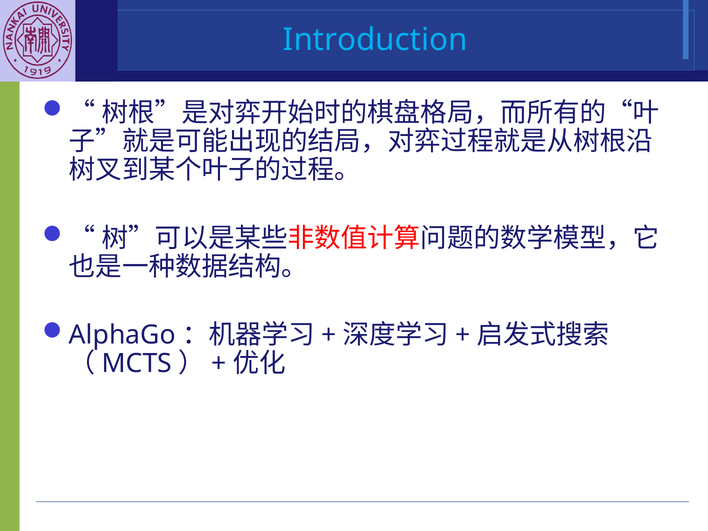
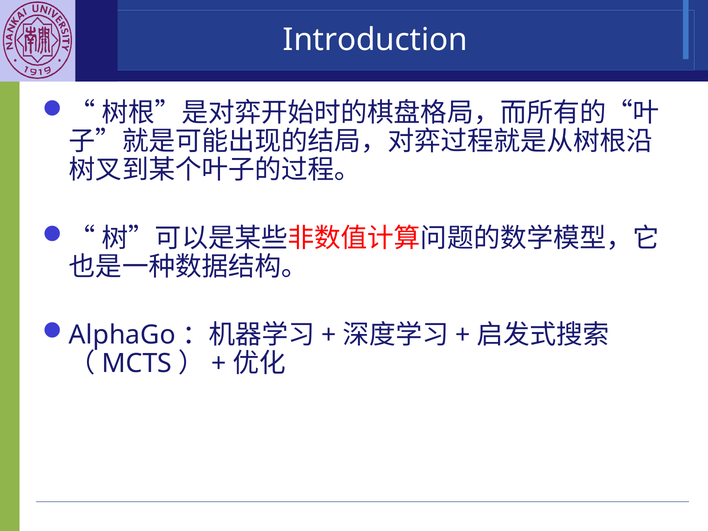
Introduction colour: light blue -> white
